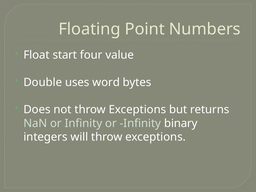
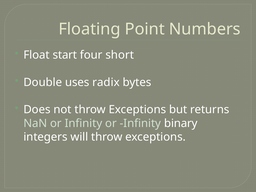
value: value -> short
word: word -> radix
